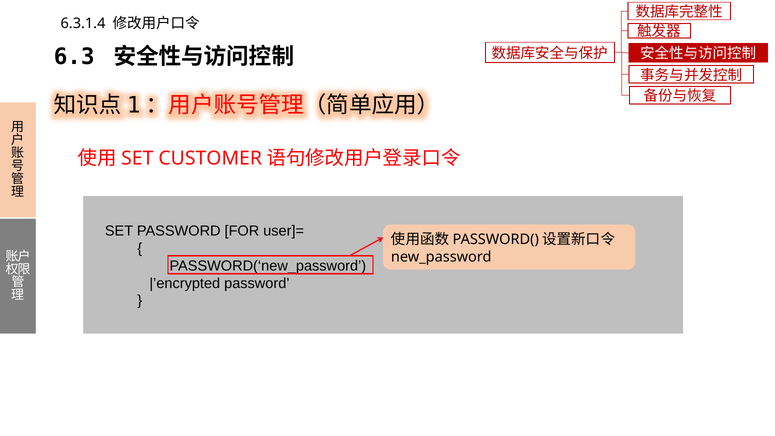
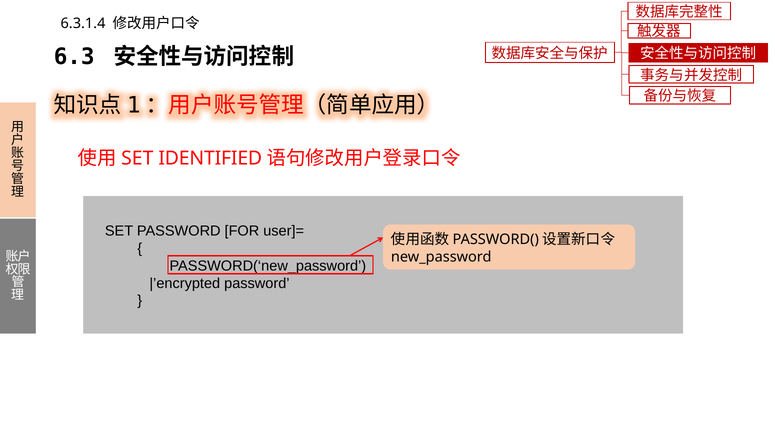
CUSTOMER: CUSTOMER -> IDENTIFIED
